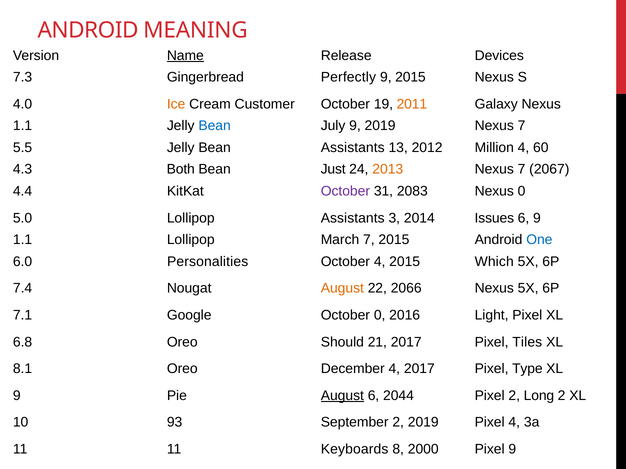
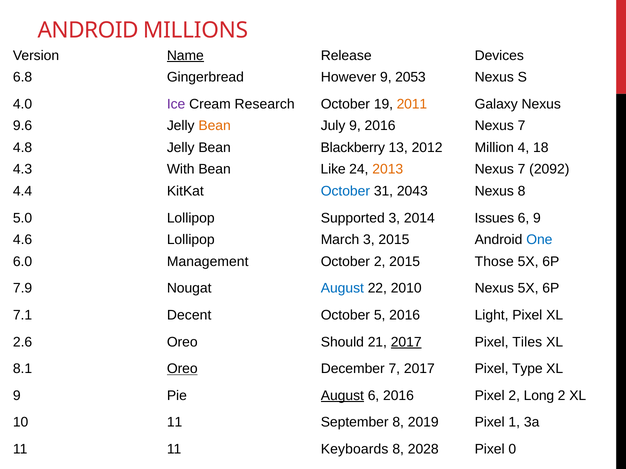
MEANING: MEANING -> MILLIONS
7.3: 7.3 -> 6.8
Perfectly: Perfectly -> However
9 2015: 2015 -> 2053
Ice colour: orange -> purple
Customer: Customer -> Research
1.1 at (23, 126): 1.1 -> 9.6
Bean at (215, 126) colour: blue -> orange
9 2019: 2019 -> 2016
5.5: 5.5 -> 4.8
Bean Assistants: Assistants -> Blackberry
60: 60 -> 18
Both: Both -> With
Just: Just -> Like
2067: 2067 -> 2092
October at (345, 191) colour: purple -> blue
2083: 2083 -> 2043
Nexus 0: 0 -> 8
Lollipop Assistants: Assistants -> Supported
1.1 at (23, 240): 1.1 -> 4.6
March 7: 7 -> 3
Personalities: Personalities -> Management
October 4: 4 -> 2
Which: Which -> Those
7.4: 7.4 -> 7.9
August at (342, 289) colour: orange -> blue
2066: 2066 -> 2010
Google: Google -> Decent
October 0: 0 -> 5
6.8: 6.8 -> 2.6
2017 at (406, 342) underline: none -> present
Oreo at (182, 369) underline: none -> present
December 4: 4 -> 7
6 2044: 2044 -> 2016
10 93: 93 -> 11
September 2: 2 -> 8
Pixel 4: 4 -> 1
2000: 2000 -> 2028
Pixel 9: 9 -> 0
